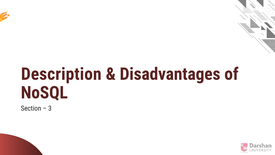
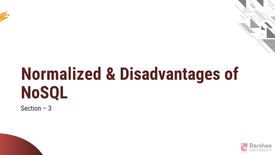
Description: Description -> Normalized
